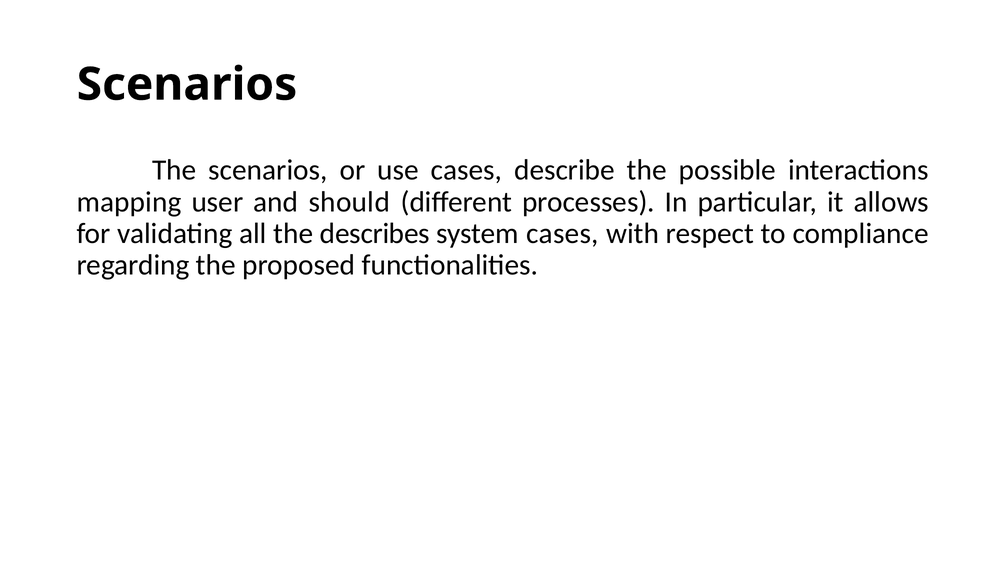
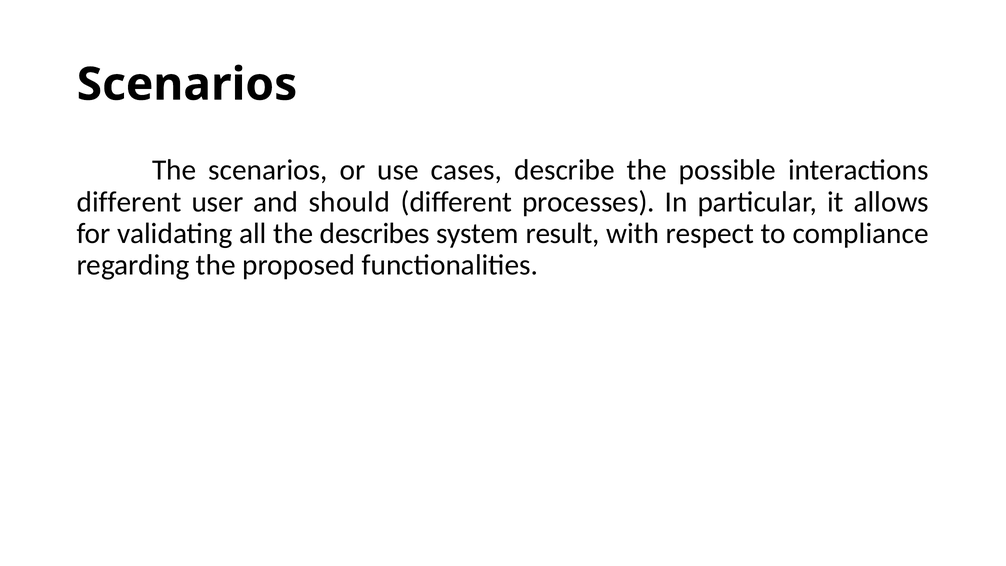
mapping at (129, 202): mapping -> different
system cases: cases -> result
